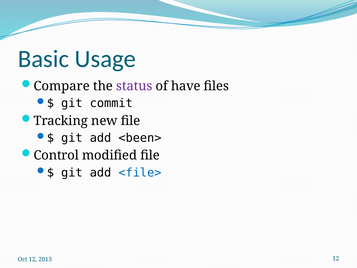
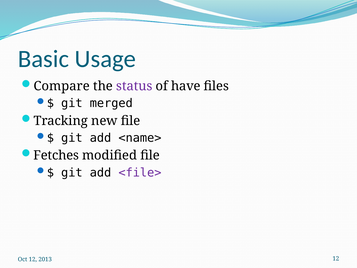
commit: commit -> merged
<been>: <been> -> <name>
Control: Control -> Fetches
<file> colour: blue -> purple
